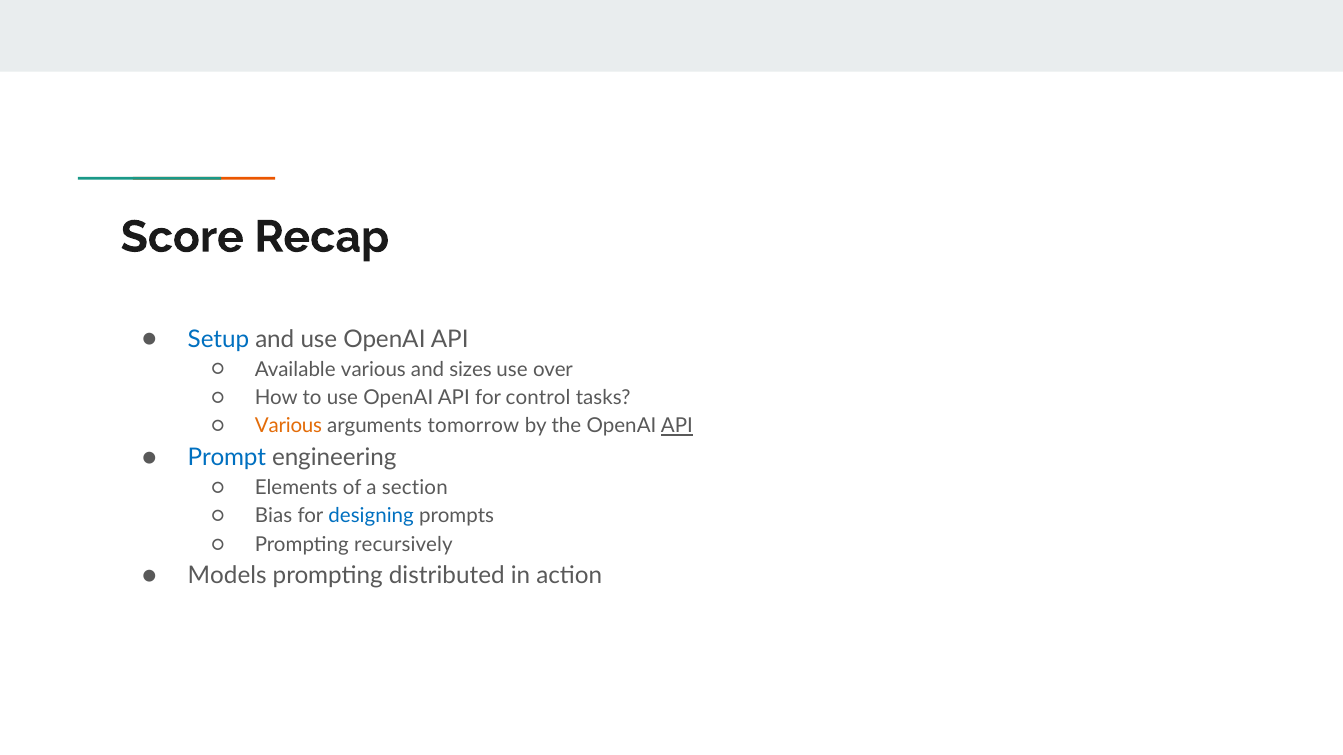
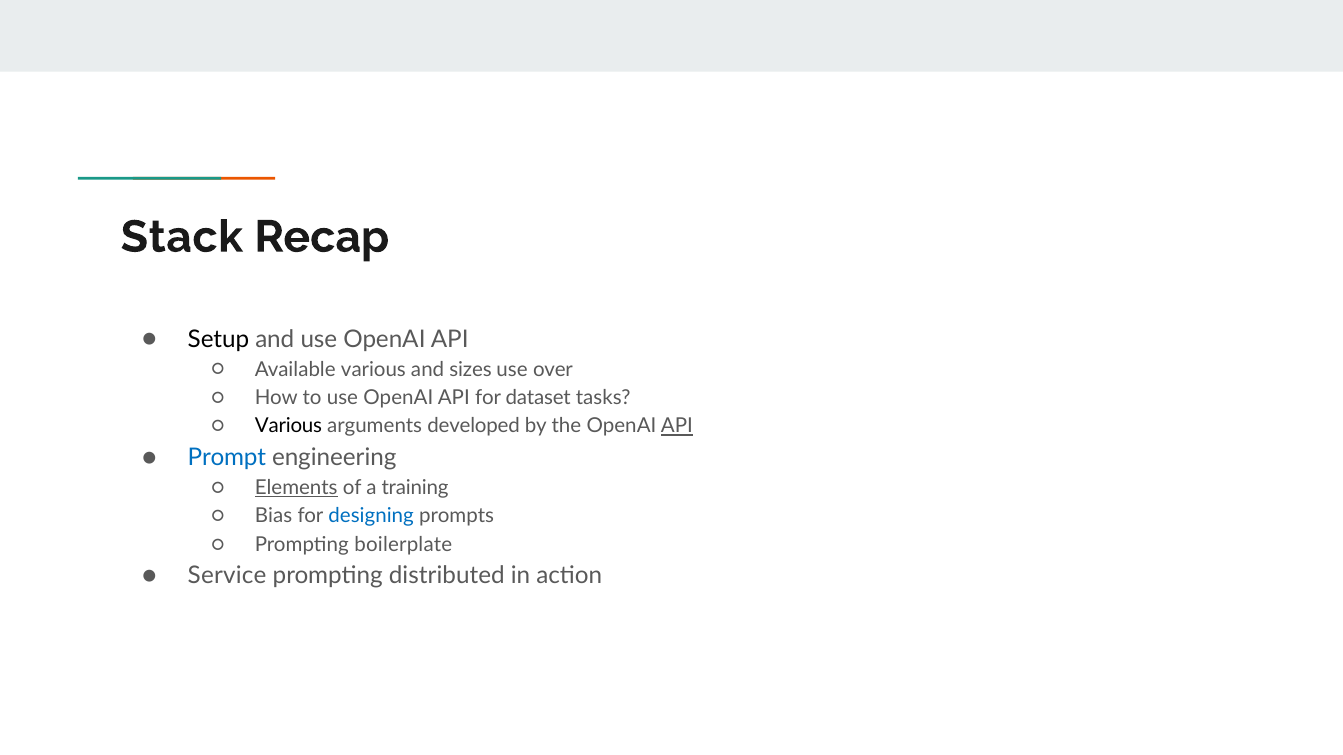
Score: Score -> Stack
Setup colour: blue -> black
control: control -> dataset
Various at (288, 426) colour: orange -> black
tomorrow: tomorrow -> developed
Elements underline: none -> present
section: section -> training
recursively: recursively -> boilerplate
Models: Models -> Service
